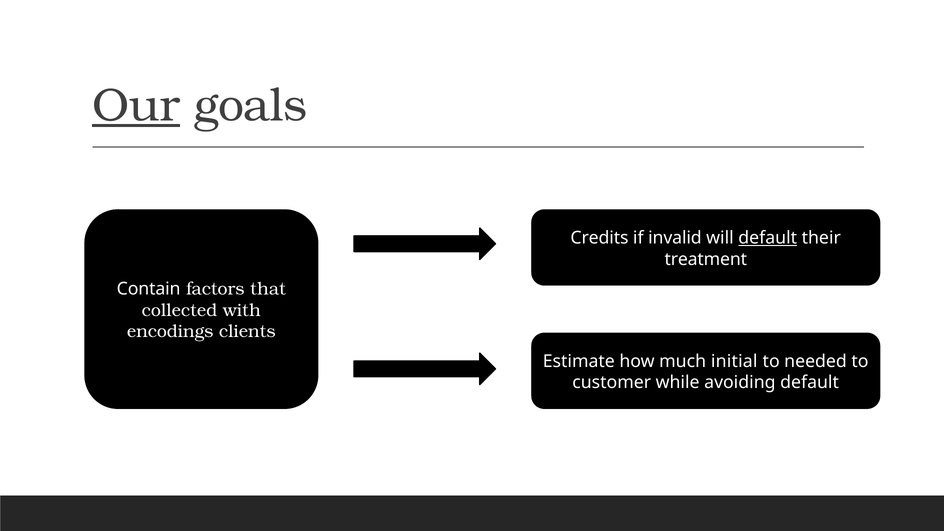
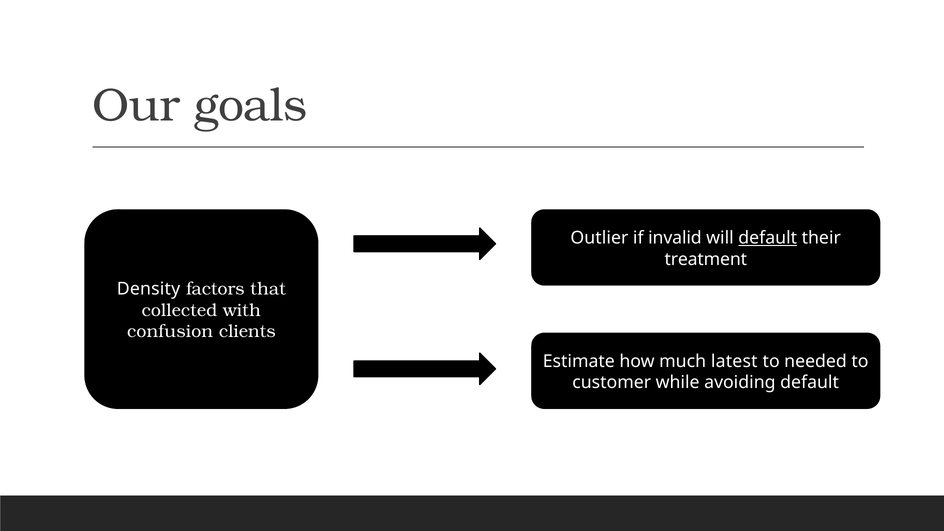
Our underline: present -> none
Credits: Credits -> Outlier
Contain: Contain -> Density
encodings: encodings -> confusion
initial: initial -> latest
